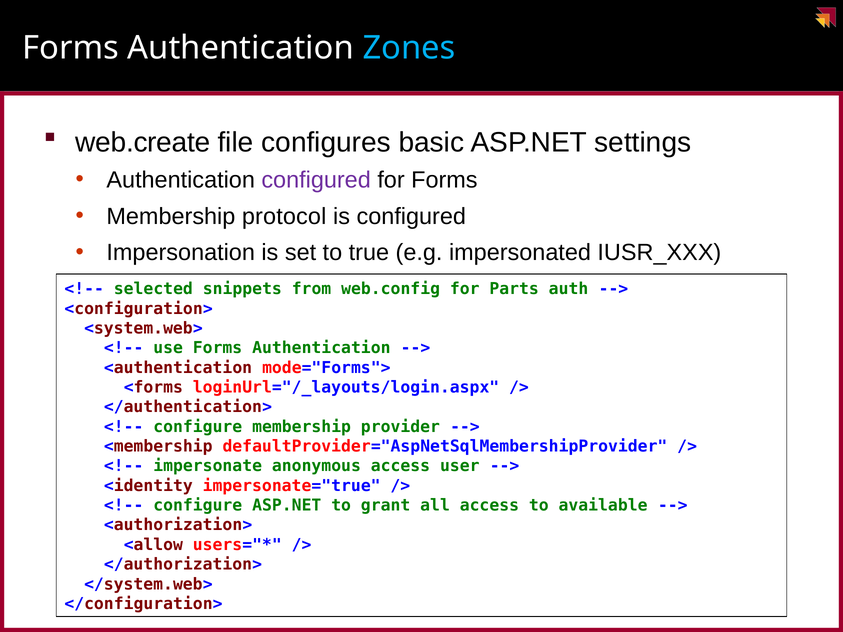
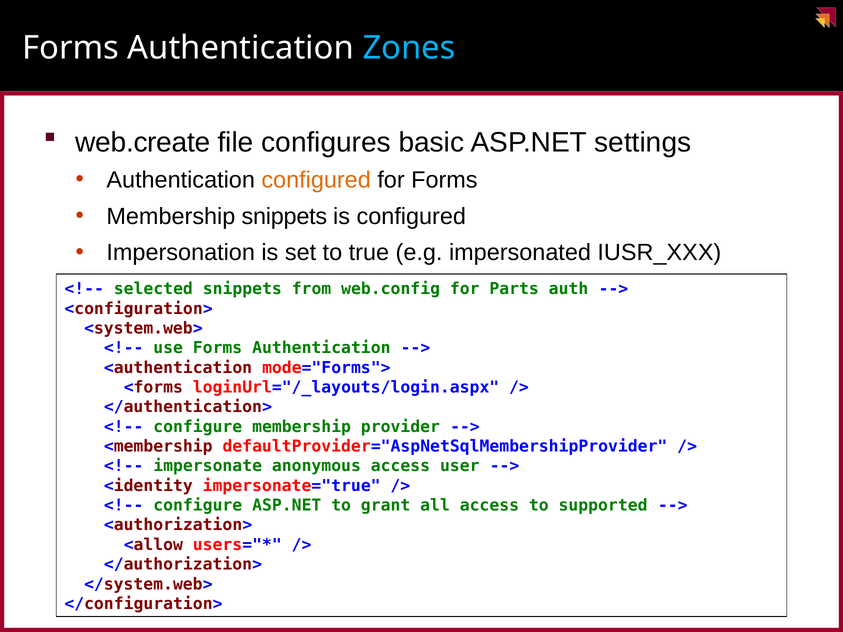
configured at (316, 180) colour: purple -> orange
Membership protocol: protocol -> snippets
available: available -> supported
